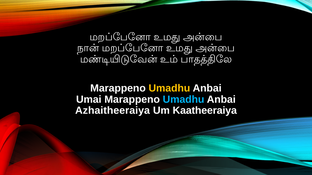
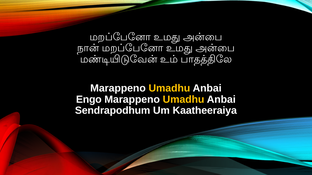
Umai: Umai -> Engo
Umadhu at (184, 100) colour: light blue -> yellow
Azhaitheeraiya: Azhaitheeraiya -> Sendrapodhum
